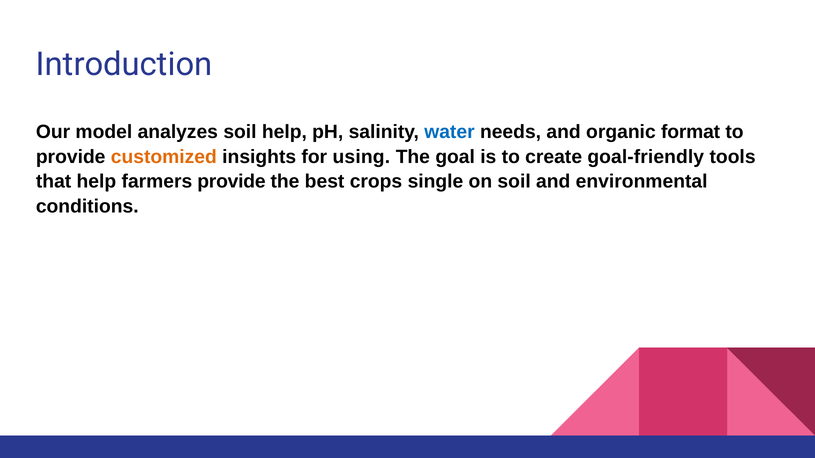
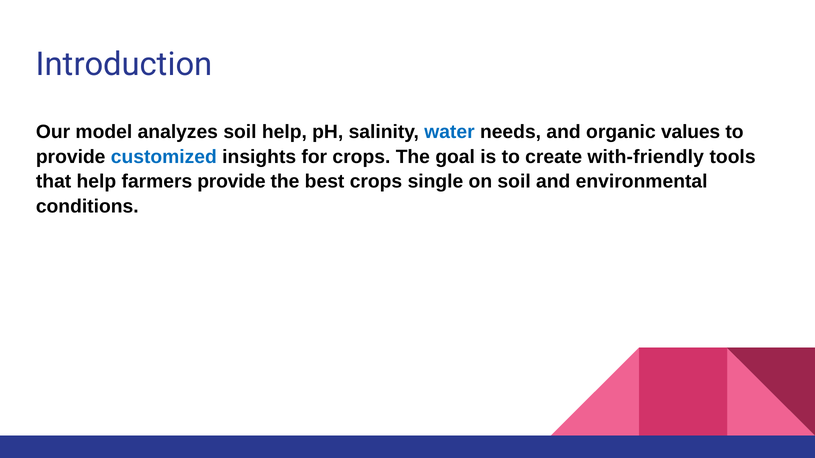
format: format -> values
customized colour: orange -> blue
for using: using -> crops
goal-friendly: goal-friendly -> with-friendly
